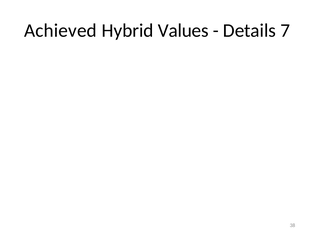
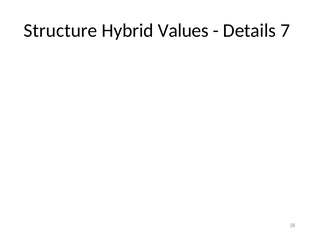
Achieved: Achieved -> Structure
